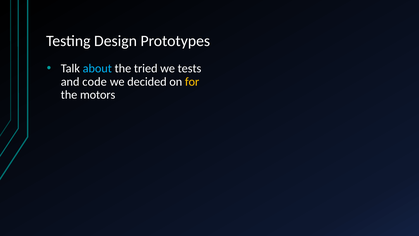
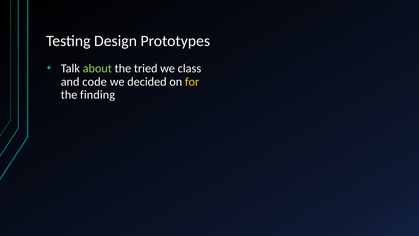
about colour: light blue -> light green
tests: tests -> class
motors: motors -> finding
